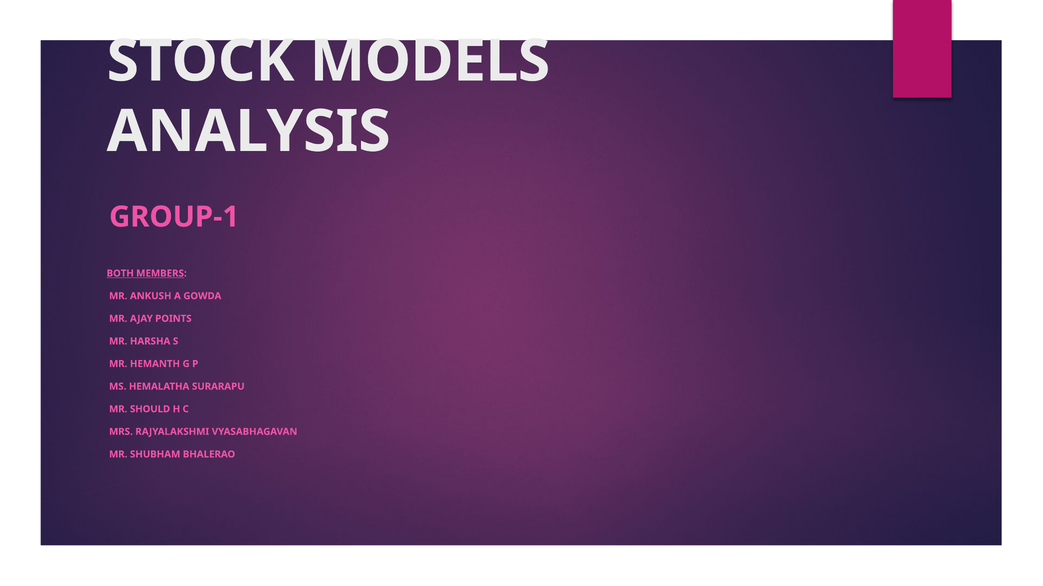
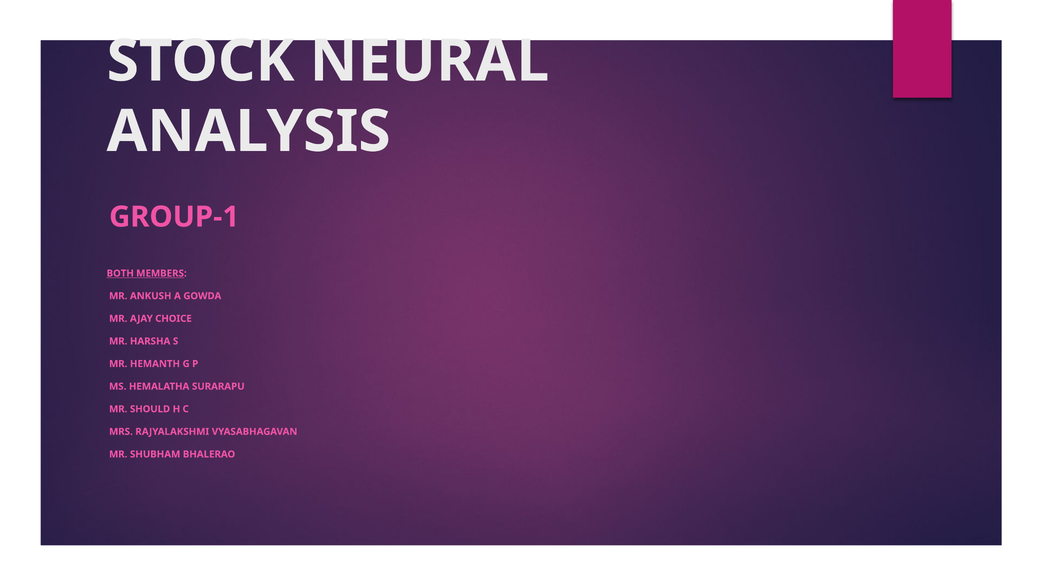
MODELS: MODELS -> NEURAL
POINTS: POINTS -> CHOICE
